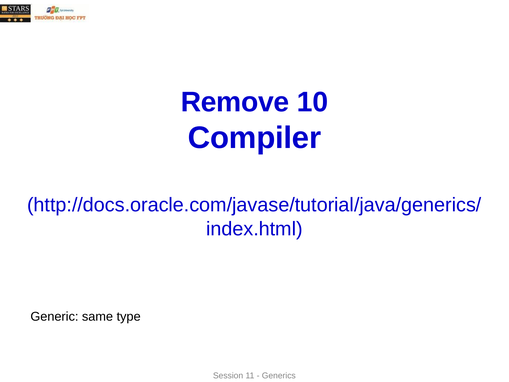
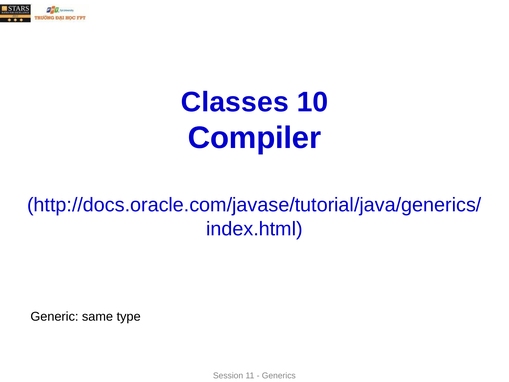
Remove: Remove -> Classes
